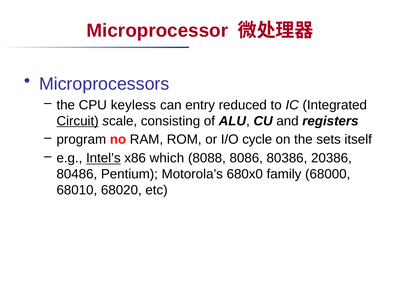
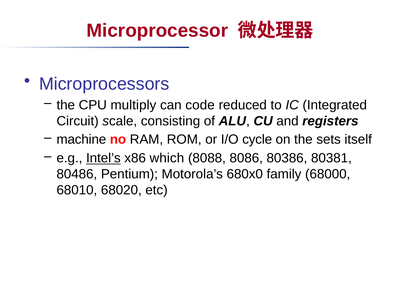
keyless: keyless -> multiply
entry: entry -> code
Circuit underline: present -> none
program: program -> machine
20386: 20386 -> 80381
